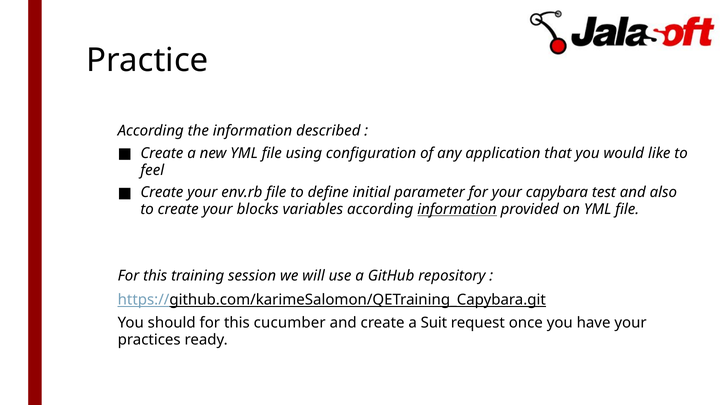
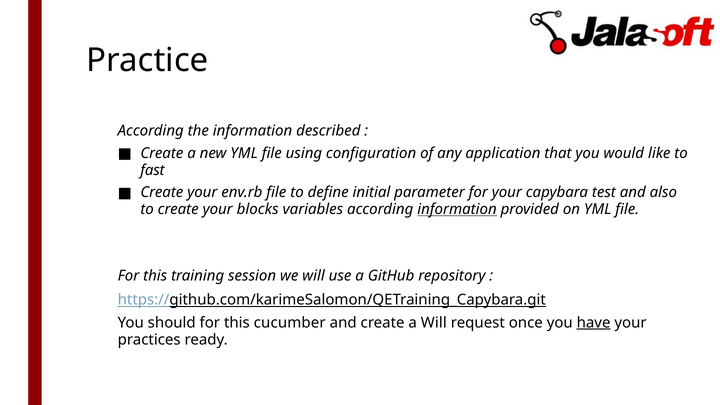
feel: feel -> fast
a Suit: Suit -> Will
have underline: none -> present
